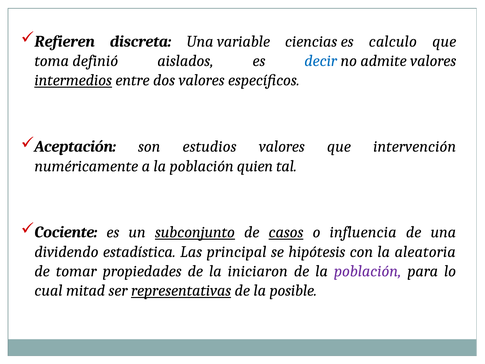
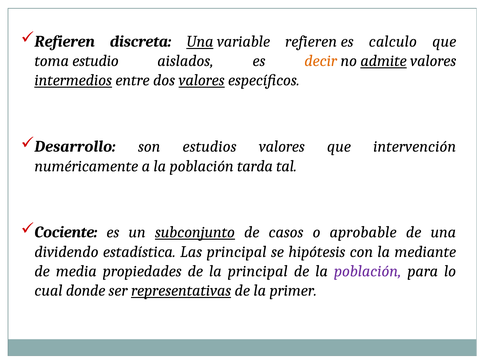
Una at (200, 41) underline: none -> present
variable ciencias: ciencias -> refieren
definió: definió -> estudio
decir colour: blue -> orange
admite underline: none -> present
valores at (202, 80) underline: none -> present
Aceptación: Aceptación -> Desarrollo
quien: quien -> tarda
casos underline: present -> none
influencia: influencia -> aprobable
aleatoria: aleatoria -> mediante
tomar: tomar -> media
la iniciaron: iniciaron -> principal
mitad: mitad -> donde
posible: posible -> primer
